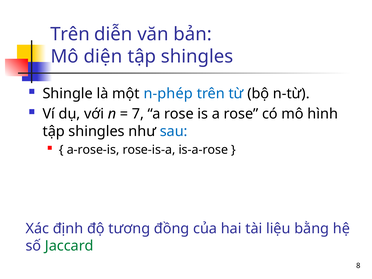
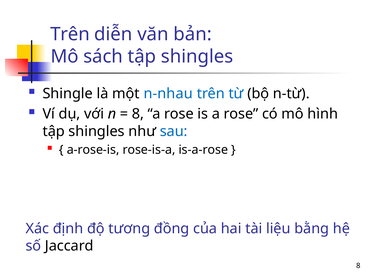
diện: diện -> sách
n-phép: n-phép -> n-nhau
7 at (138, 114): 7 -> 8
Jaccard colour: green -> black
